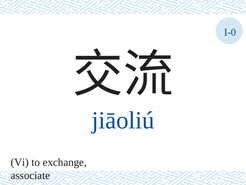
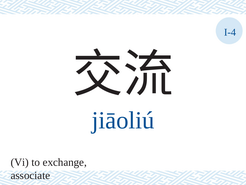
I-0: I-0 -> I-4
